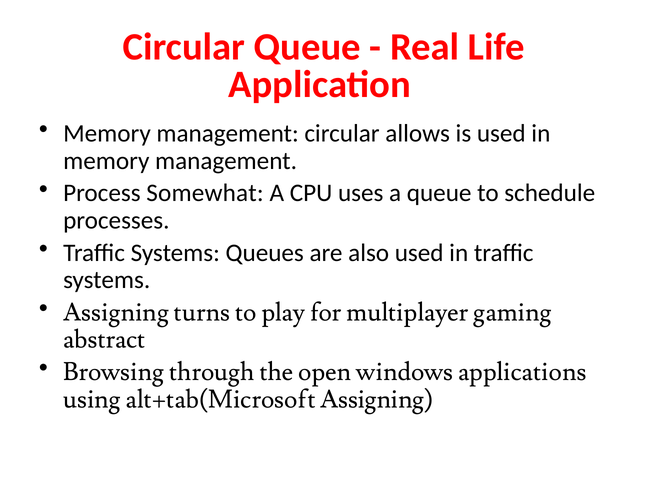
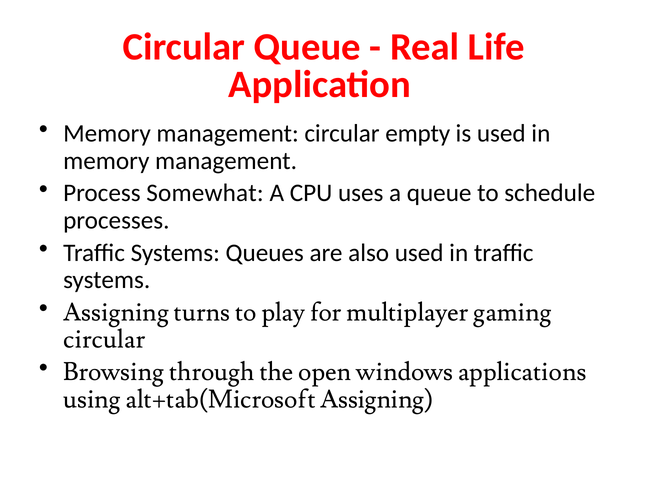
allows: allows -> empty
abstract at (104, 340): abstract -> circular
